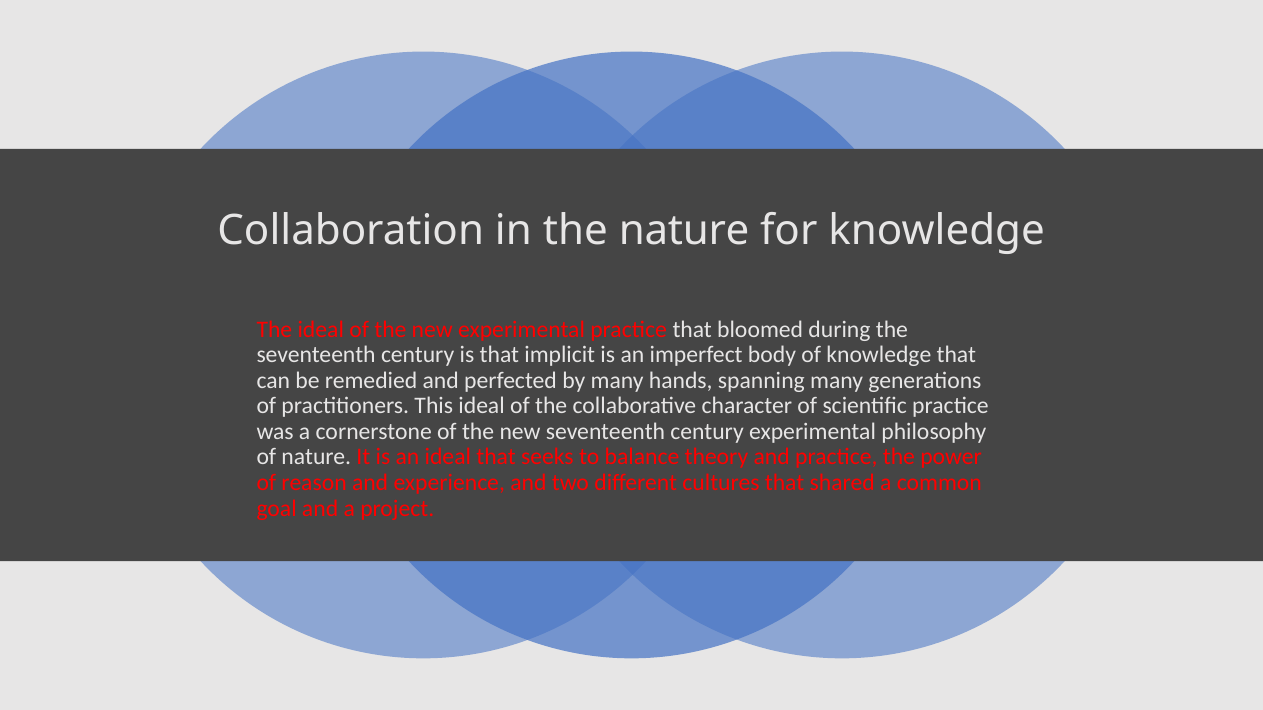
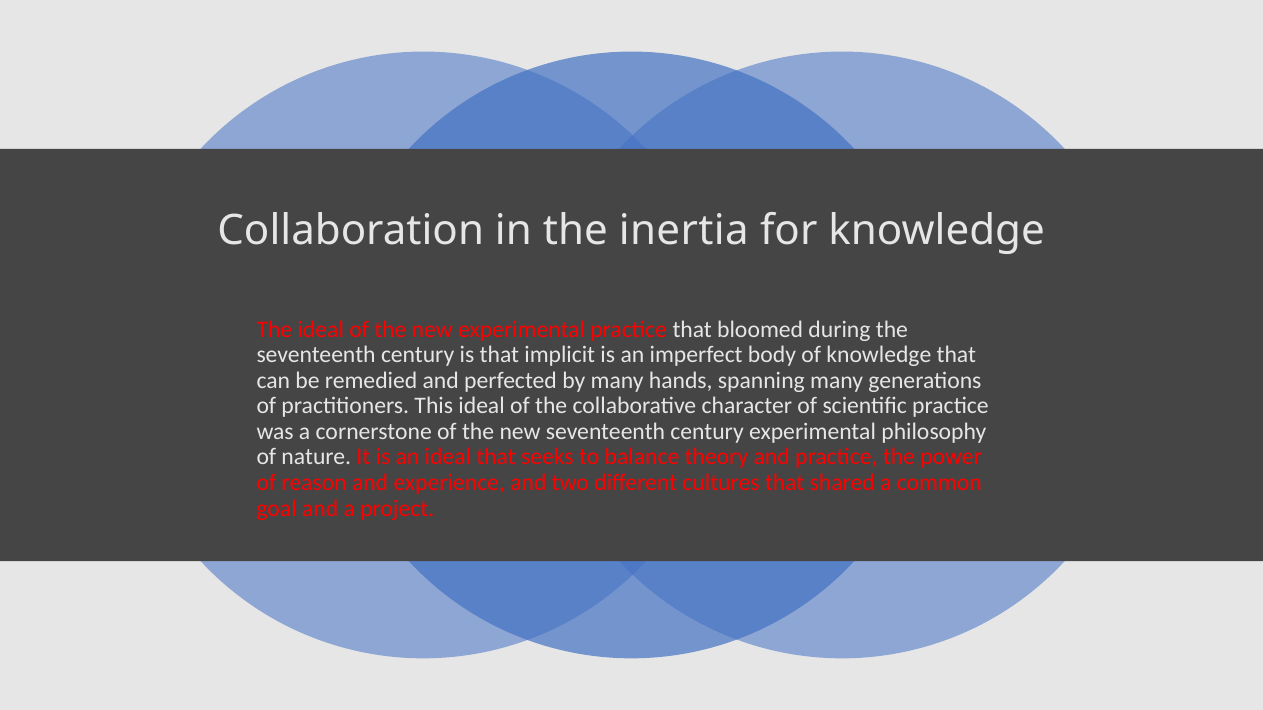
the nature: nature -> inertia
